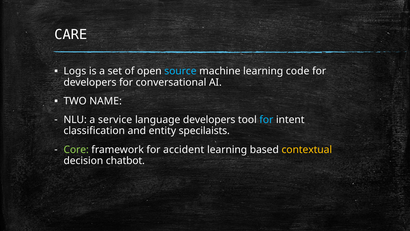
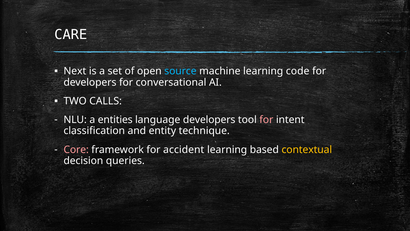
Logs: Logs -> Next
NAME: NAME -> CALLS
service: service -> entities
for at (266, 120) colour: light blue -> pink
specilaists: specilaists -> technique
Core colour: light green -> pink
chatbot: chatbot -> queries
